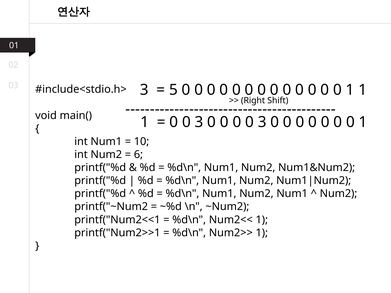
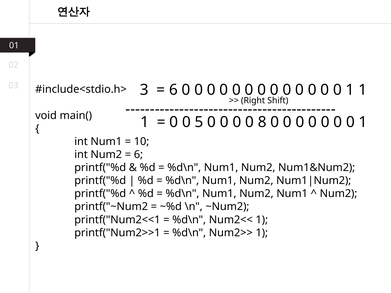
5 at (173, 90): 5 -> 6
3 at (199, 122): 3 -> 5
0 0 0 3: 3 -> 8
